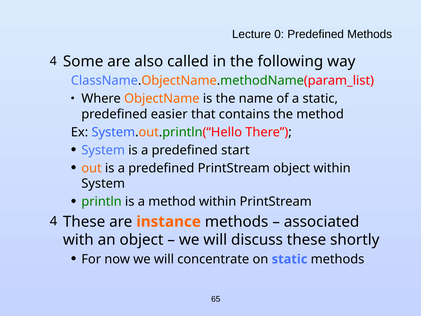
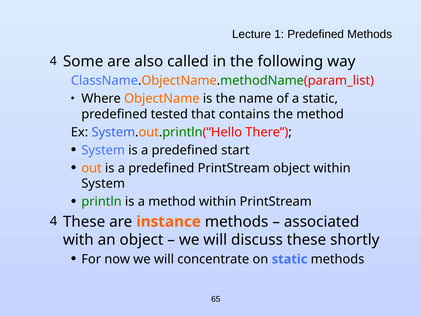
0: 0 -> 1
easier: easier -> tested
